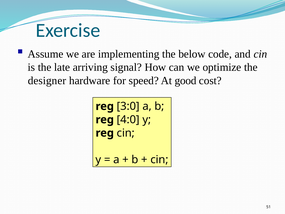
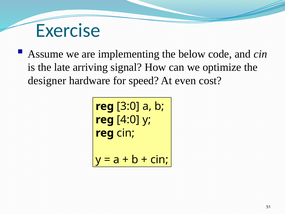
good: good -> even
